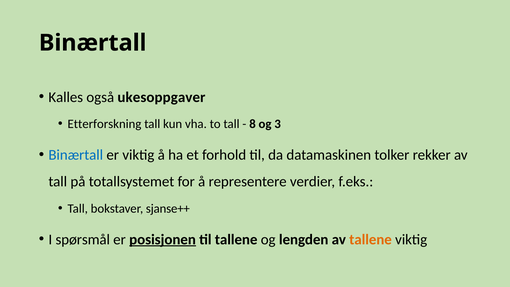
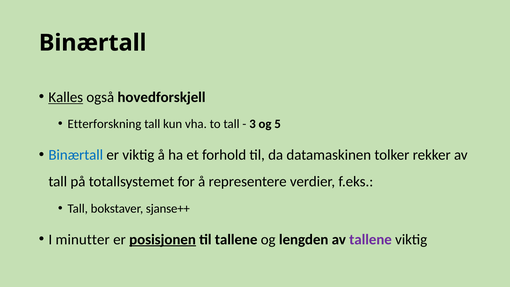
Kalles underline: none -> present
ukesoppgaver: ukesoppgaver -> hovedforskjell
8: 8 -> 3
3: 3 -> 5
spørsmål: spørsmål -> minutter
tallene at (371, 239) colour: orange -> purple
